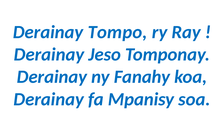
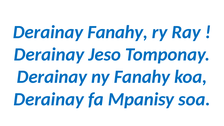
Derainay Tompo: Tompo -> Fanahy
